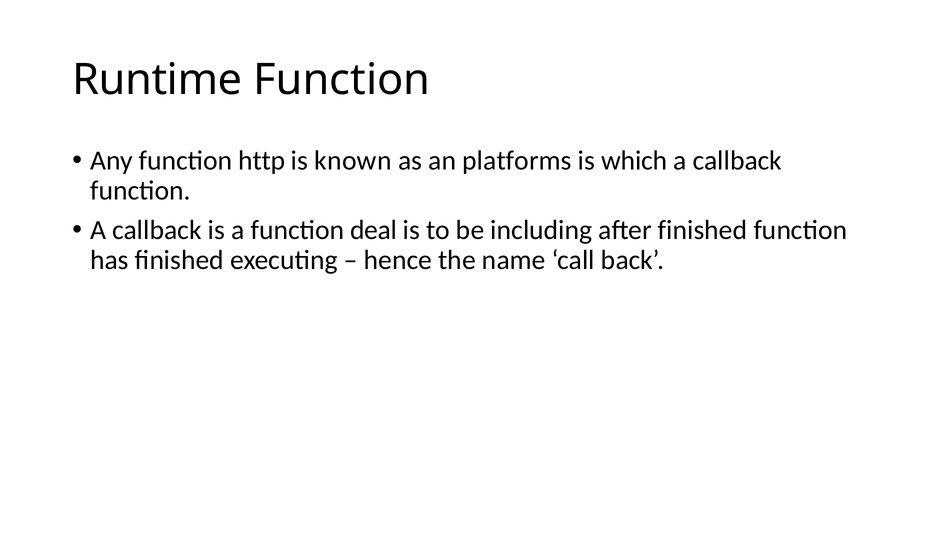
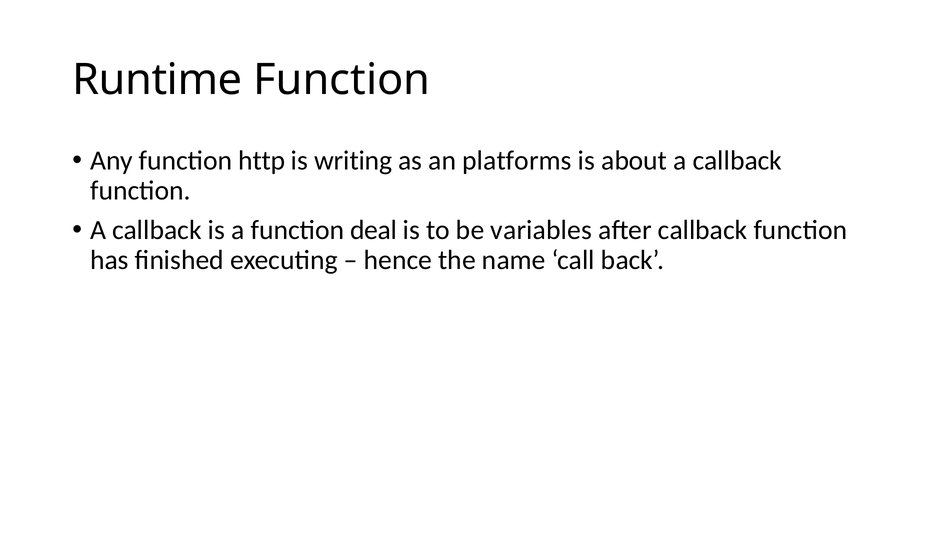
known: known -> writing
which: which -> about
including: including -> variables
after finished: finished -> callback
